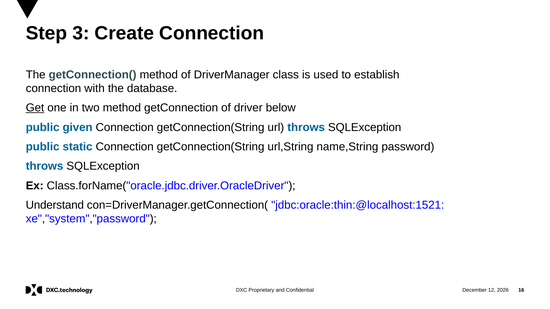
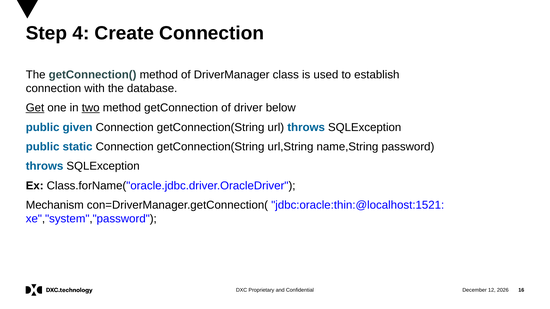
3: 3 -> 4
two underline: none -> present
Understand: Understand -> Mechanism
